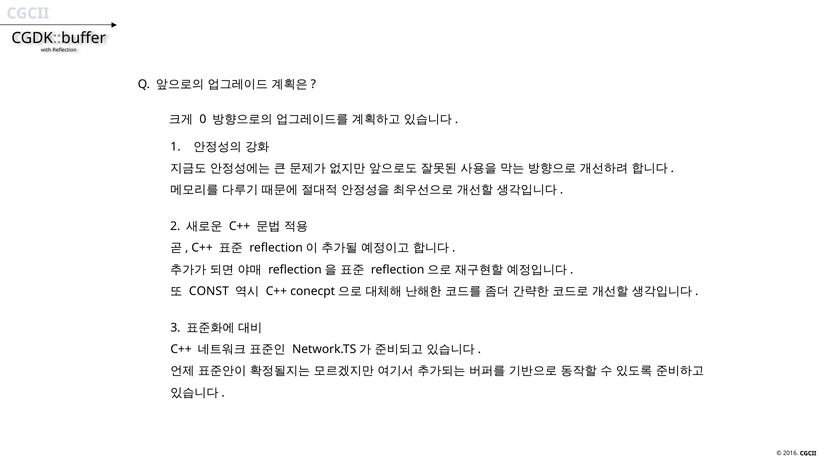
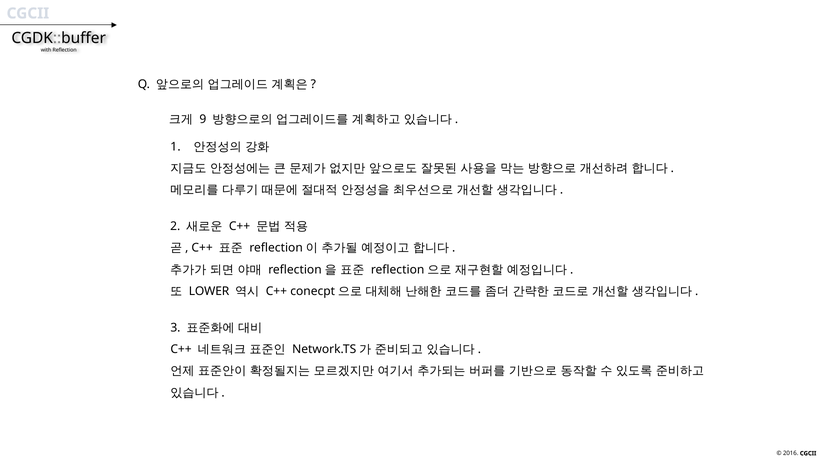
0: 0 -> 9
CONST: CONST -> LOWER
